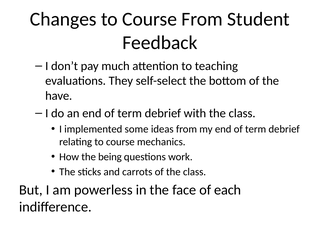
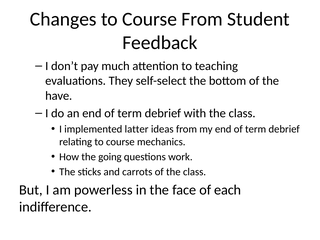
some: some -> latter
being: being -> going
